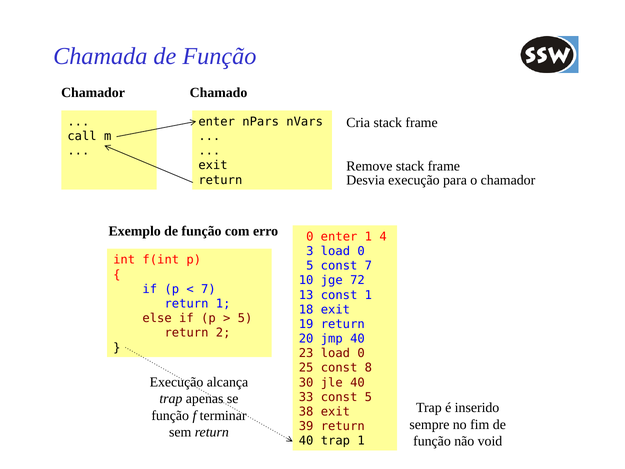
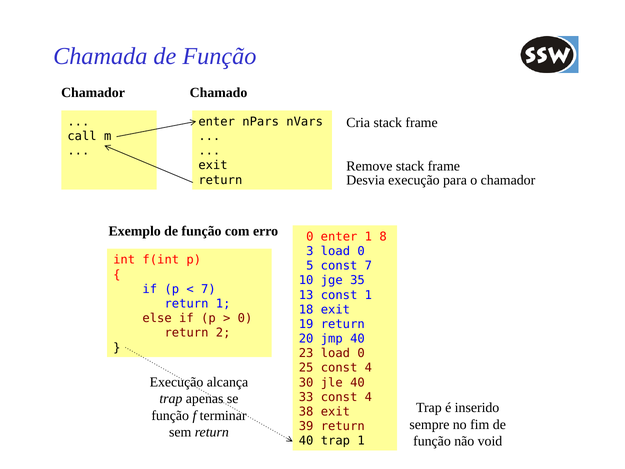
4: 4 -> 8
72: 72 -> 35
5 at (245, 318): 5 -> 0
25 const 8: 8 -> 4
33 const 5: 5 -> 4
